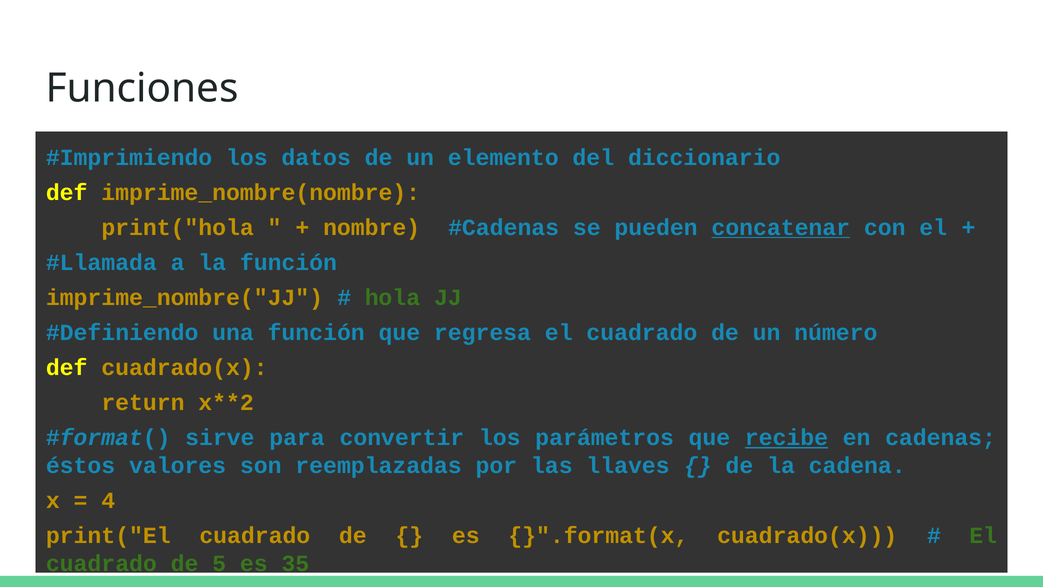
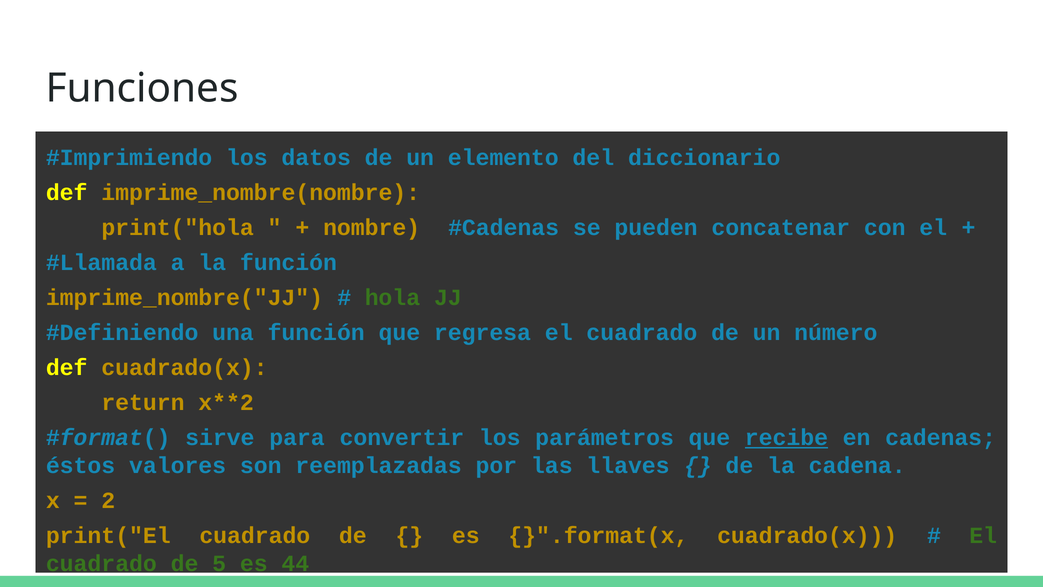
concatenar underline: present -> none
4: 4 -> 2
35: 35 -> 44
